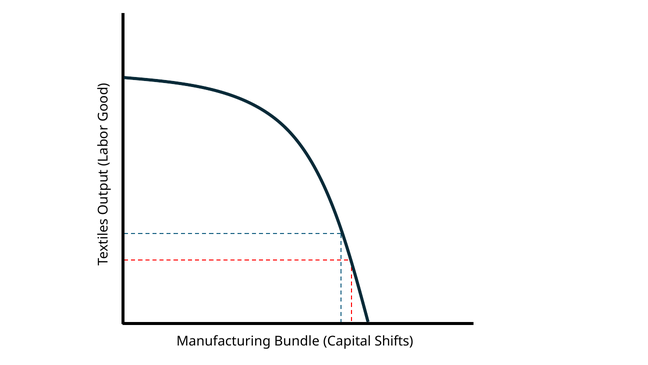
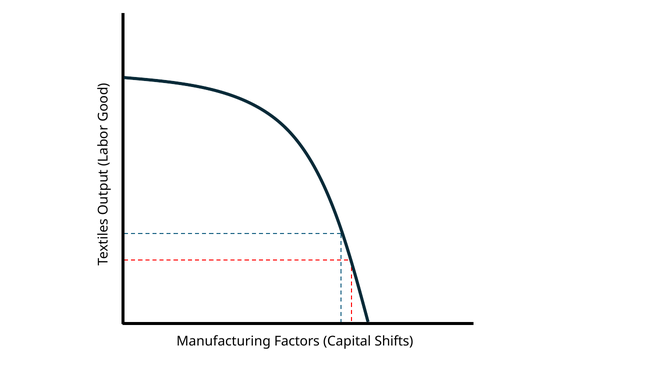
Bundle: Bundle -> Factors
